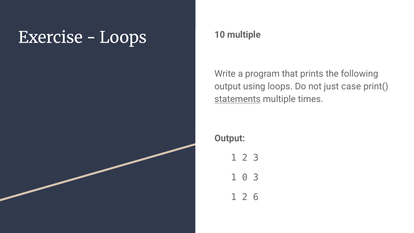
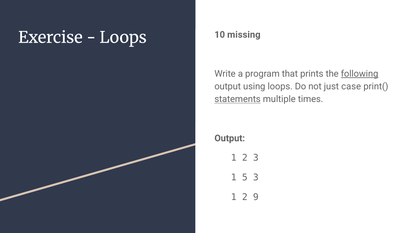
10 multiple: multiple -> missing
following underline: none -> present
0: 0 -> 5
6: 6 -> 9
